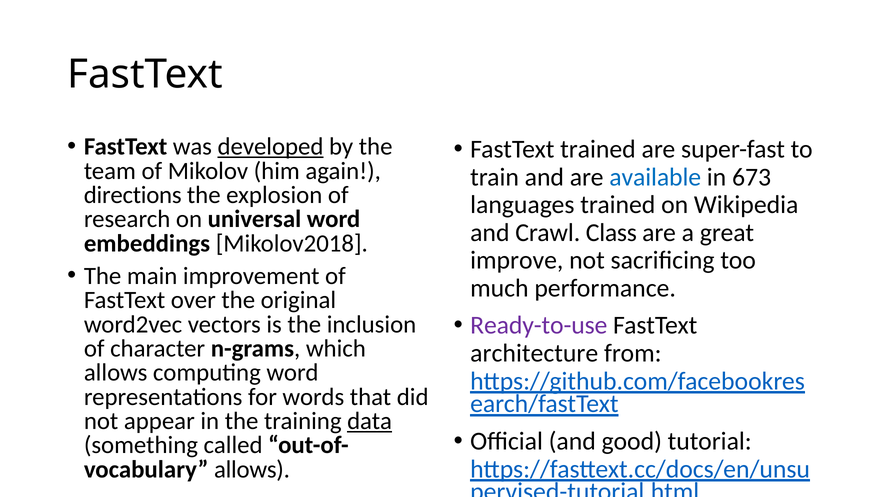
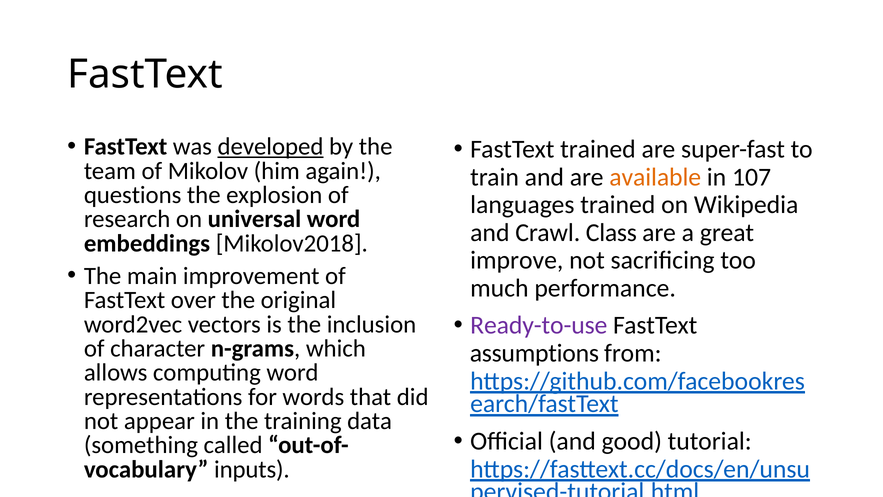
available colour: blue -> orange
673: 673 -> 107
directions: directions -> questions
architecture: architecture -> assumptions
data underline: present -> none
allows at (252, 469): allows -> inputs
